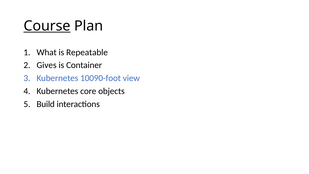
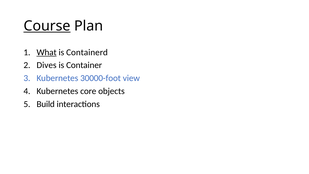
What underline: none -> present
Repeatable: Repeatable -> Containerd
Gives: Gives -> Dives
10090-foot: 10090-foot -> 30000-foot
